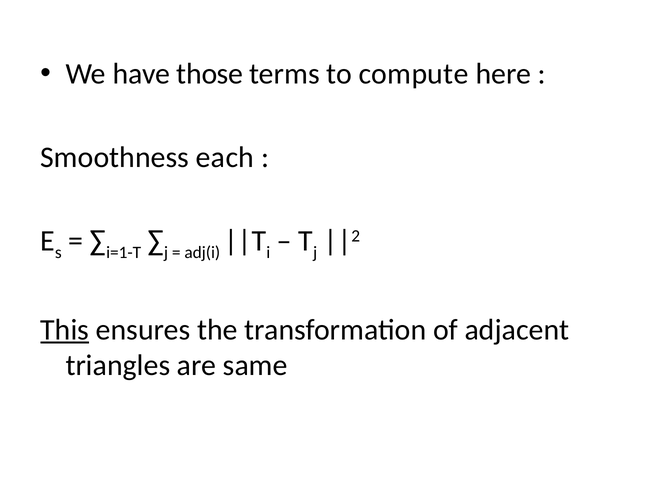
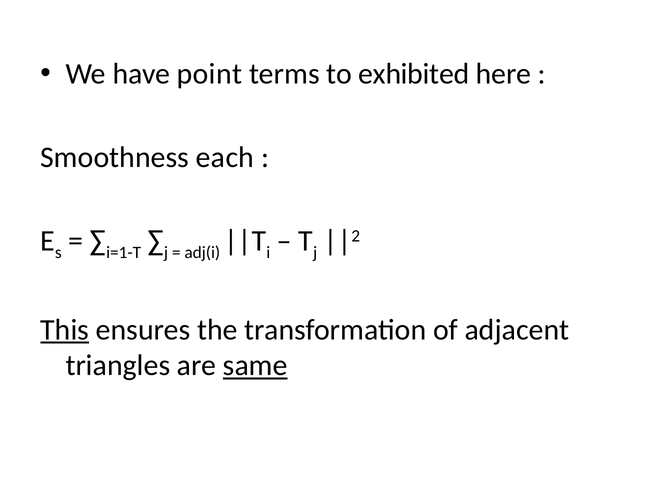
those: those -> point
compute: compute -> exhibited
same underline: none -> present
